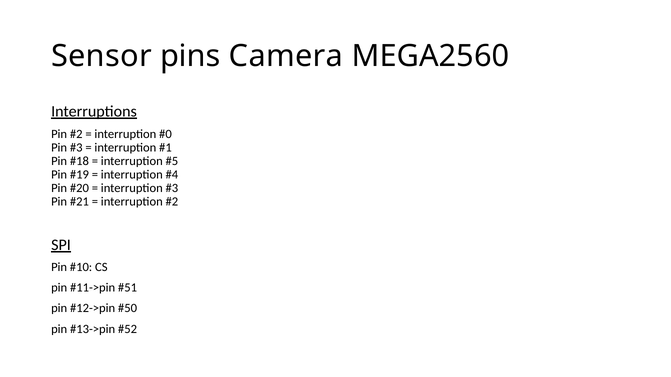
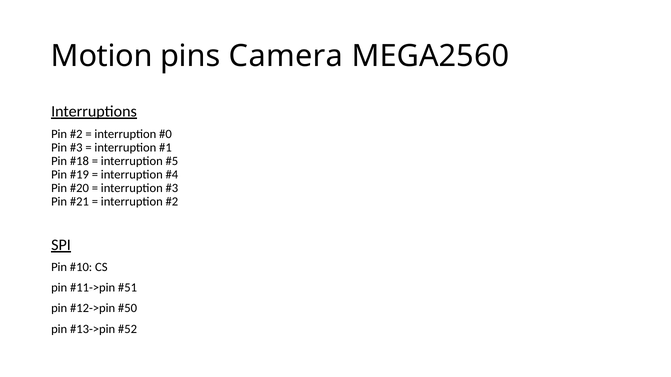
Sensor: Sensor -> Motion
